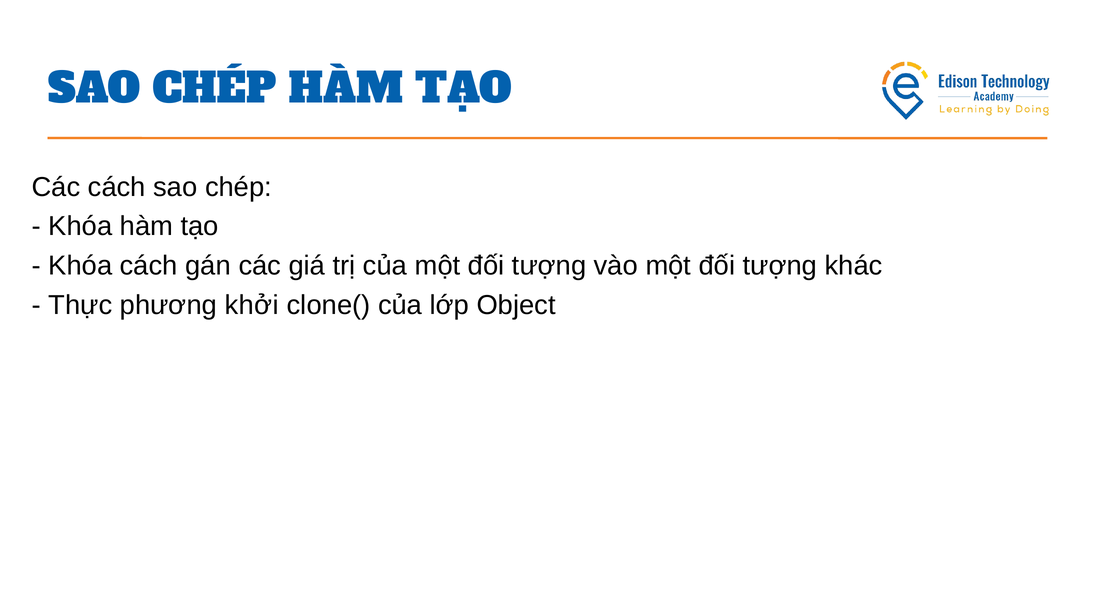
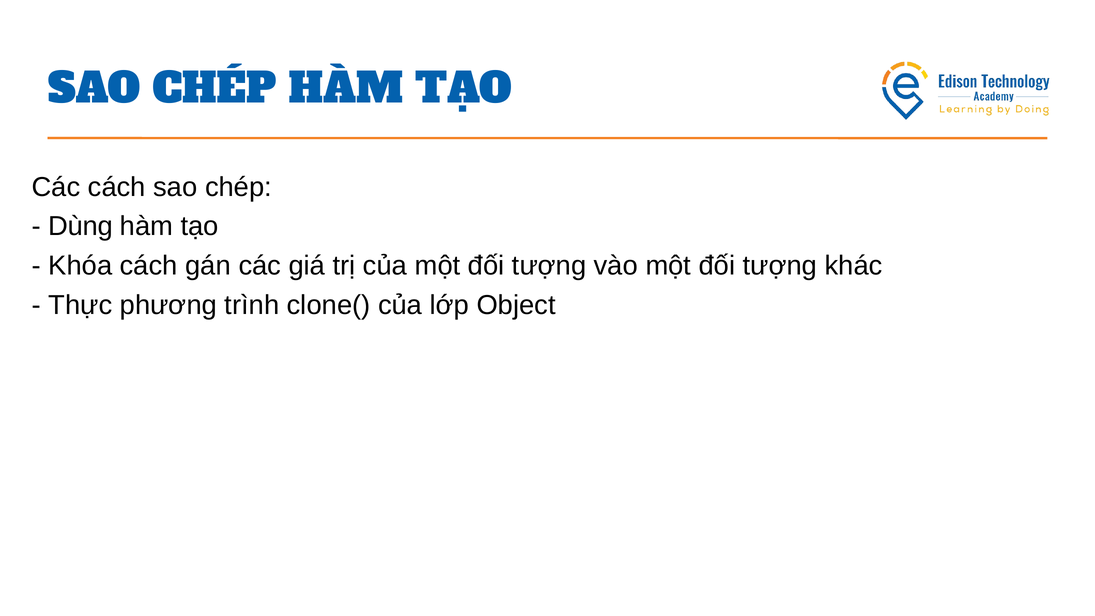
Khóa at (80, 226): Khóa -> Dùng
khởi: khởi -> trình
